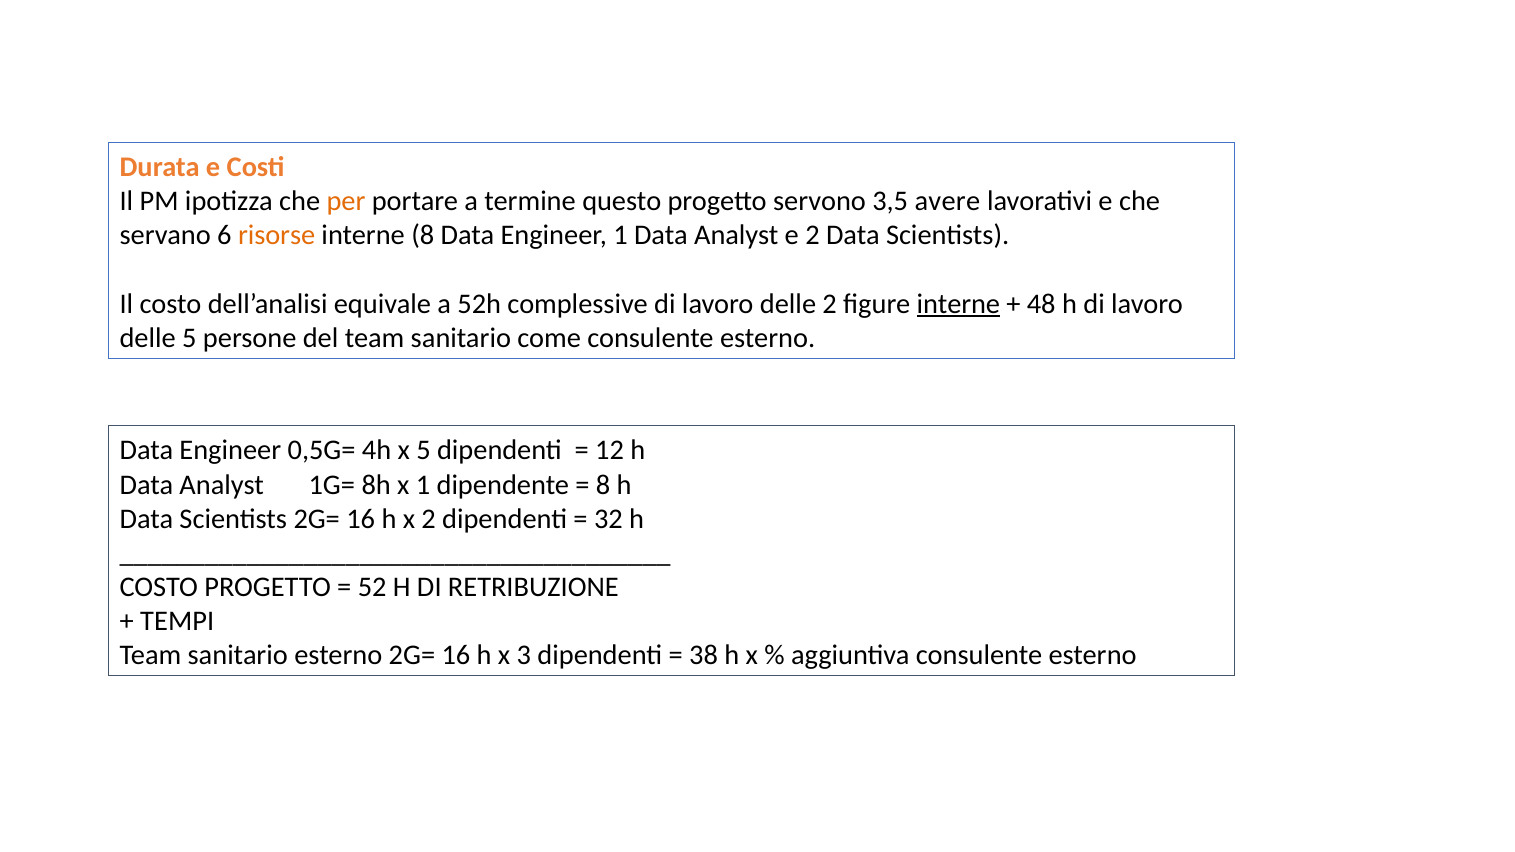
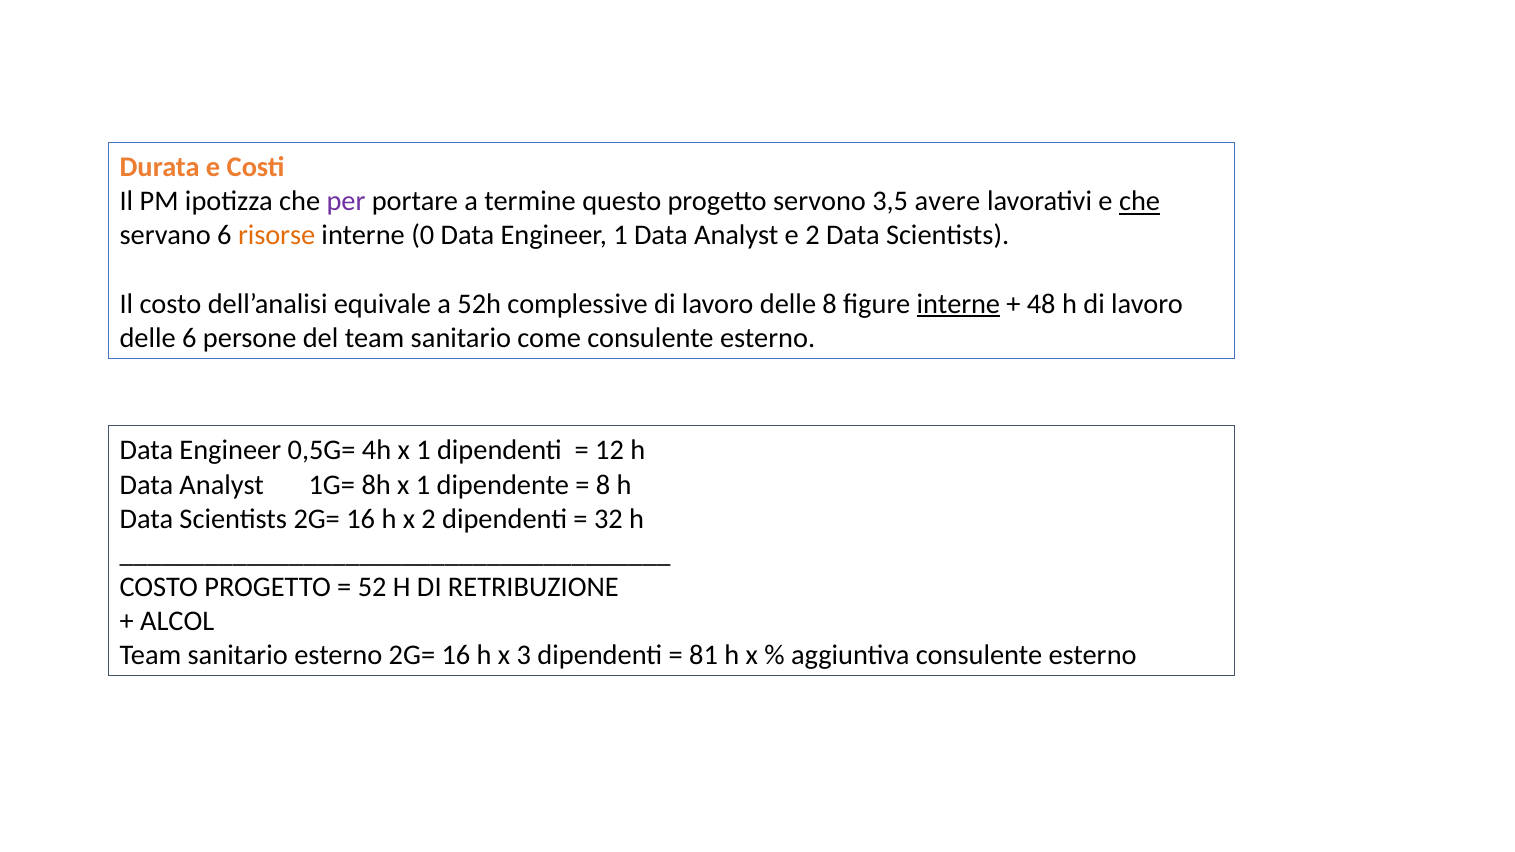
per colour: orange -> purple
che at (1140, 202) underline: none -> present
interne 8: 8 -> 0
delle 2: 2 -> 8
delle 5: 5 -> 6
4h x 5: 5 -> 1
TEMPI: TEMPI -> ALCOL
38: 38 -> 81
